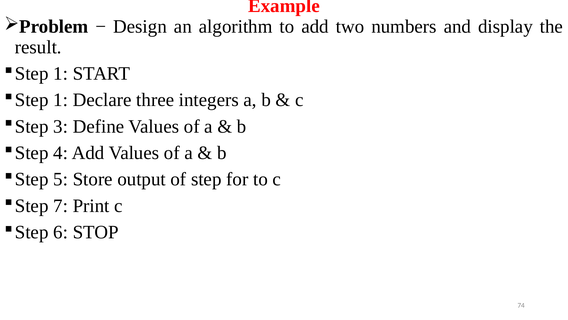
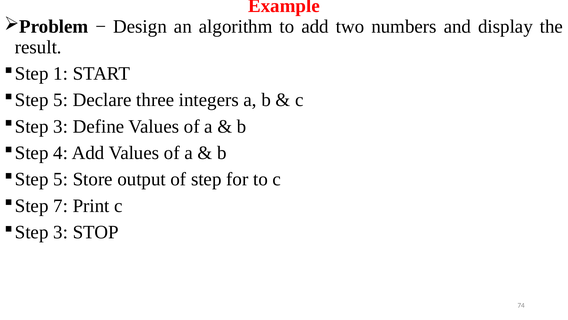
1 at (61, 100): 1 -> 5
6 at (61, 232): 6 -> 3
